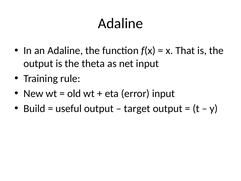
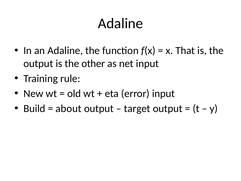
theta: theta -> other
useful: useful -> about
